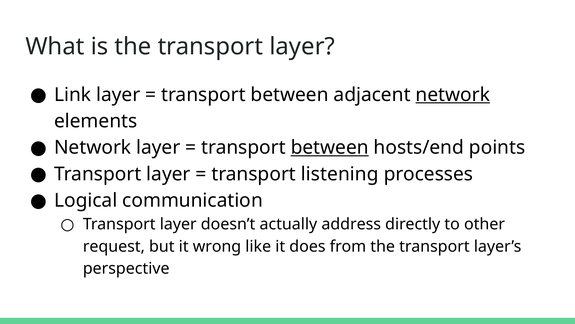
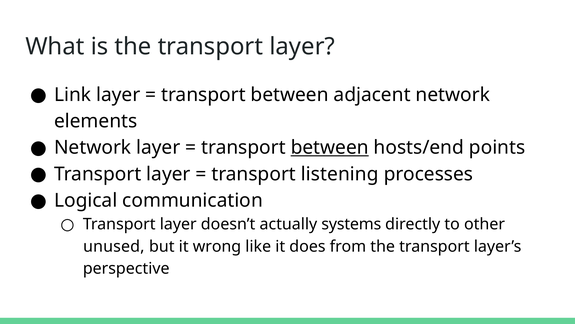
network at (453, 95) underline: present -> none
address: address -> systems
request: request -> unused
